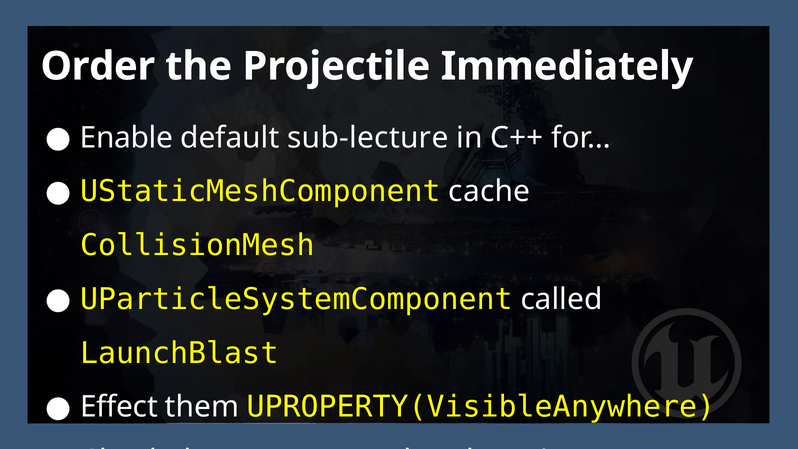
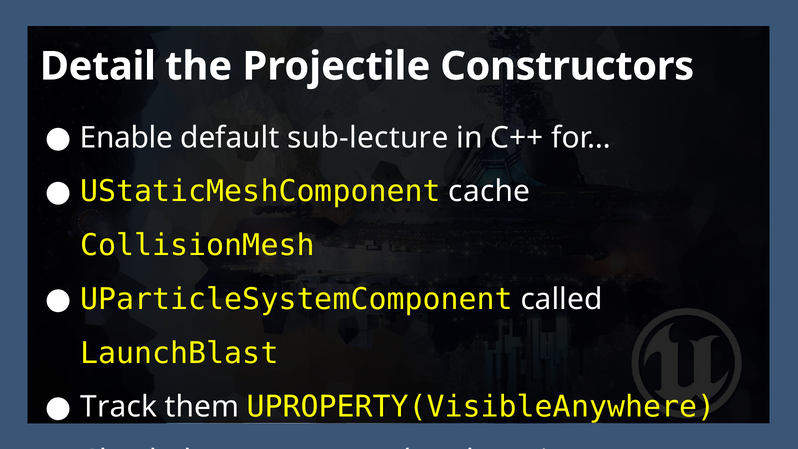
Order: Order -> Detail
Immediately: Immediately -> Constructors
Effect: Effect -> Track
